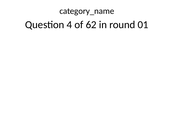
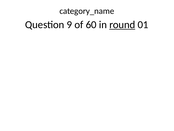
4: 4 -> 9
62: 62 -> 60
round underline: none -> present
